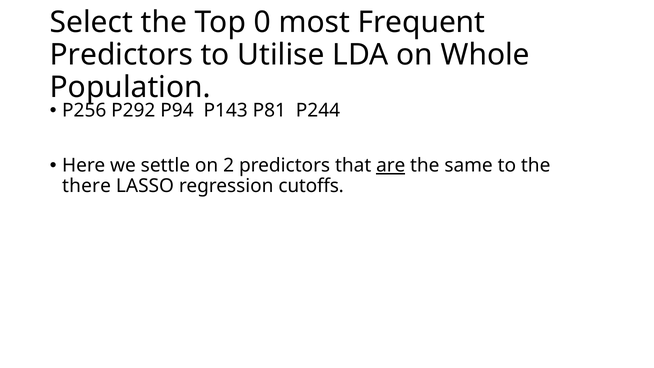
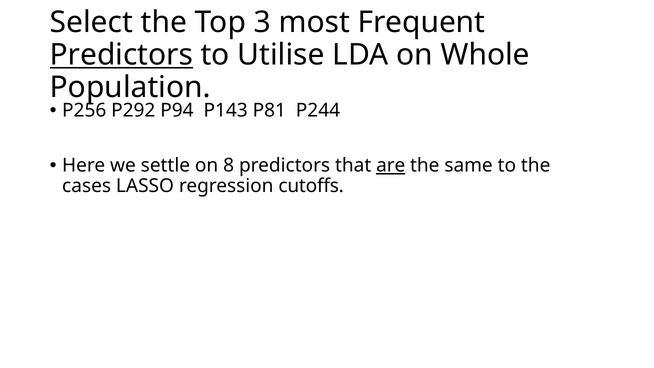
0: 0 -> 3
Predictors at (121, 55) underline: none -> present
2: 2 -> 8
there: there -> cases
